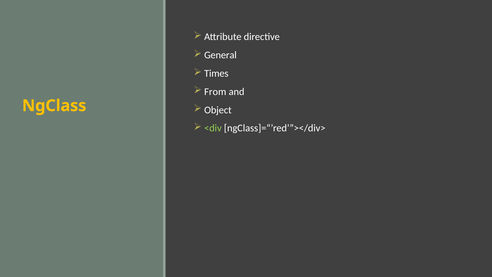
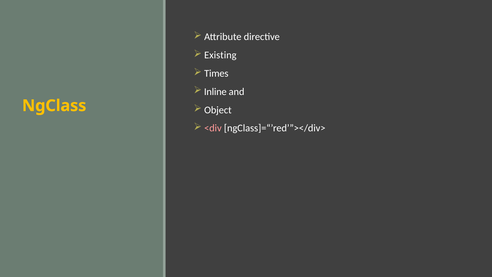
General: General -> Existing
From: From -> Inline
<div colour: light green -> pink
